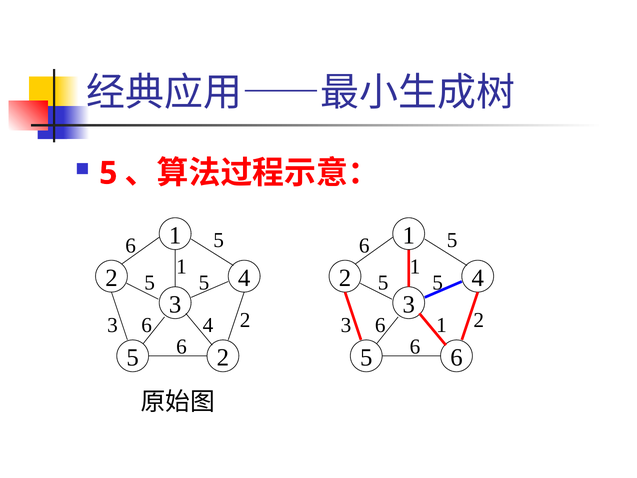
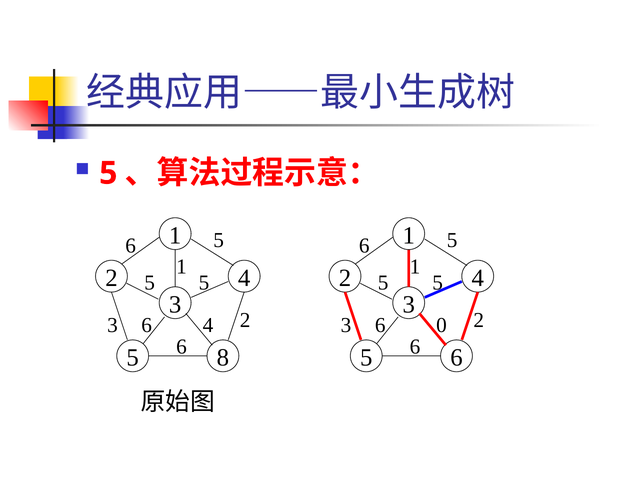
1 at (442, 325): 1 -> 0
2 at (223, 357): 2 -> 8
